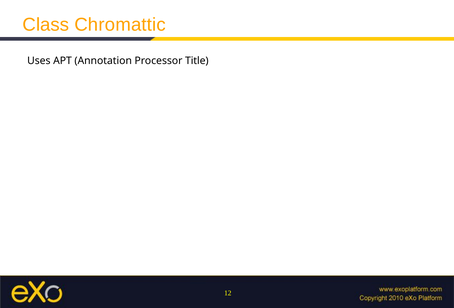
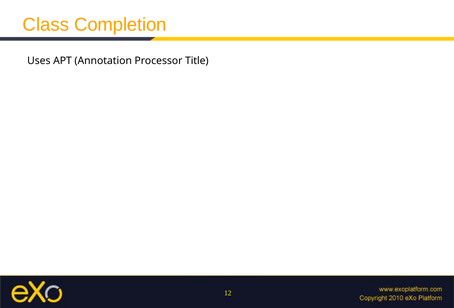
Chromattic: Chromattic -> Completion
